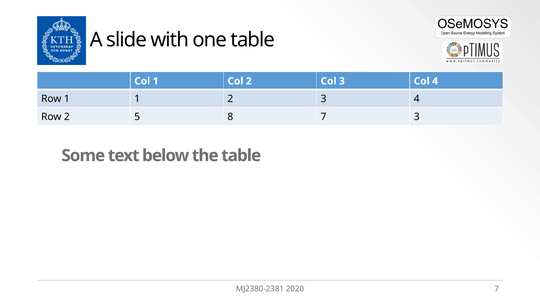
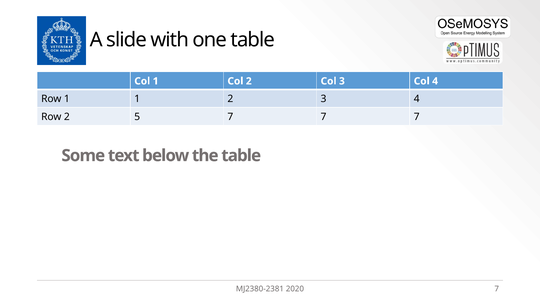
5 8: 8 -> 7
3 at (417, 117): 3 -> 7
